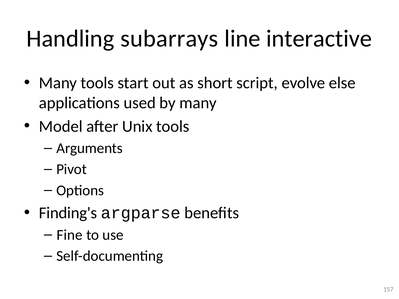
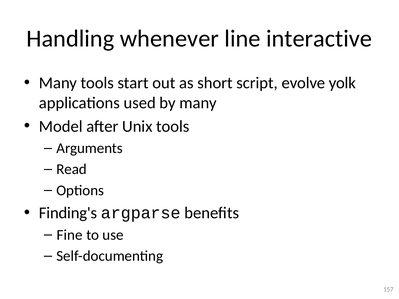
subarrays: subarrays -> whenever
else: else -> yolk
Pivot: Pivot -> Read
